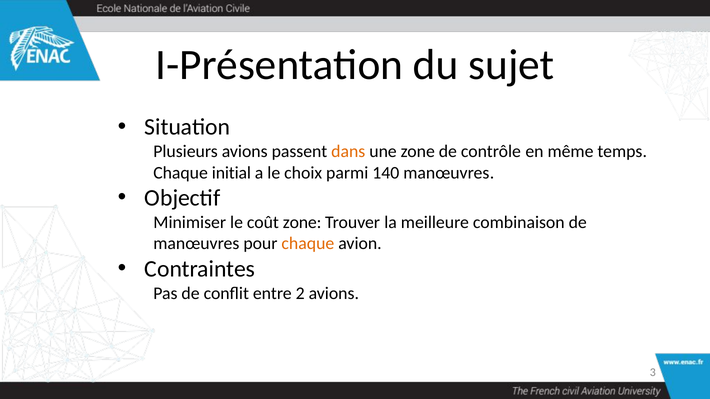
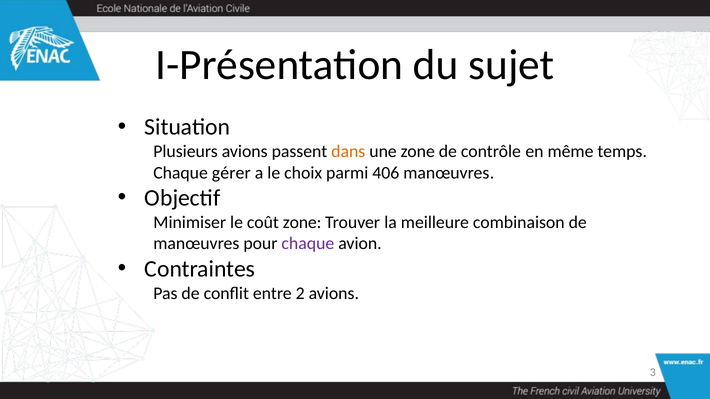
initial: initial -> gérer
140: 140 -> 406
chaque at (308, 244) colour: orange -> purple
